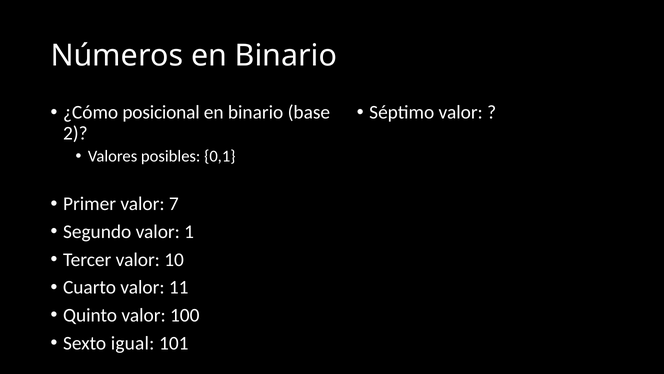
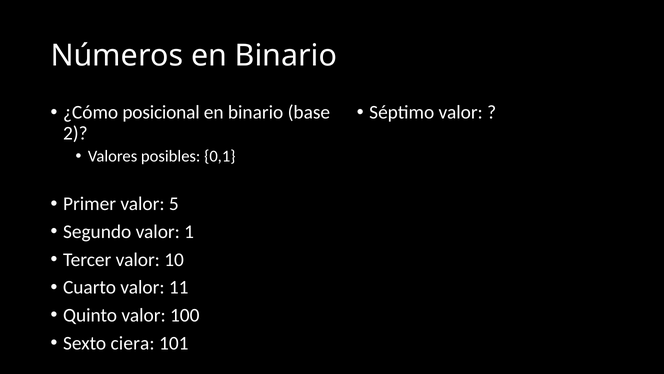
7: 7 -> 5
igual: igual -> ciera
